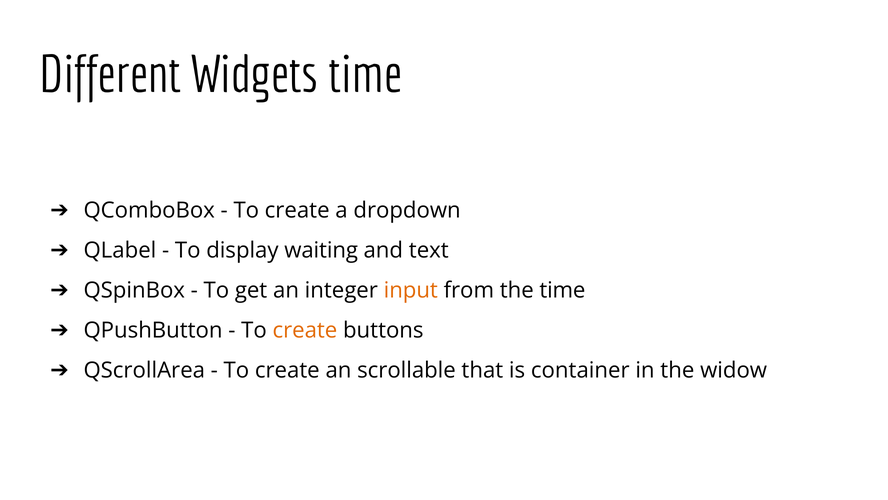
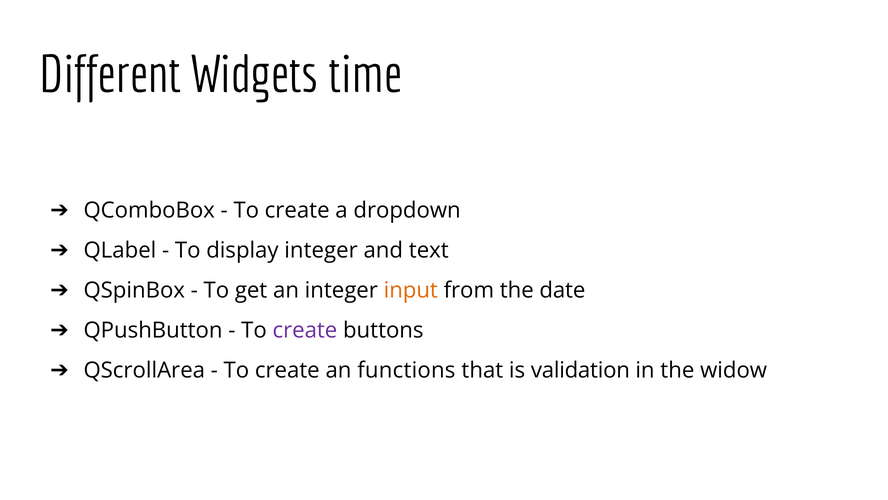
display waiting: waiting -> integer
the time: time -> date
create at (305, 330) colour: orange -> purple
scrollable: scrollable -> functions
container: container -> validation
